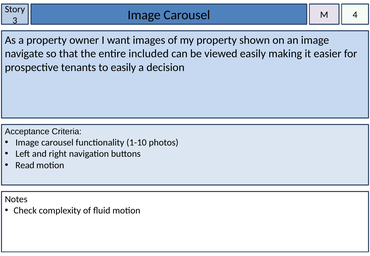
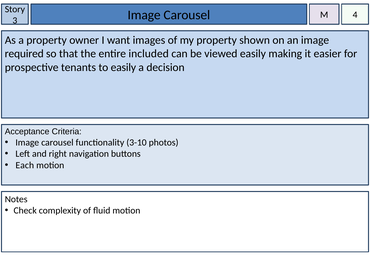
navigate: navigate -> required
1-10: 1-10 -> 3-10
Read: Read -> Each
